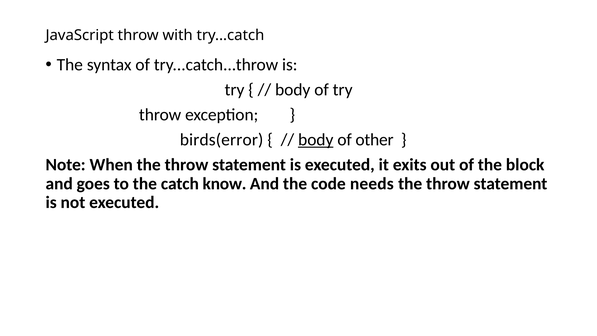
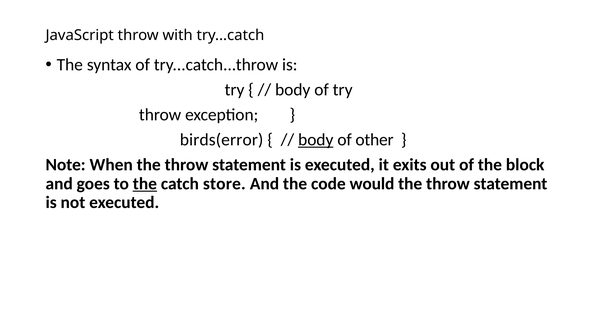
the at (145, 184) underline: none -> present
know: know -> store
needs: needs -> would
